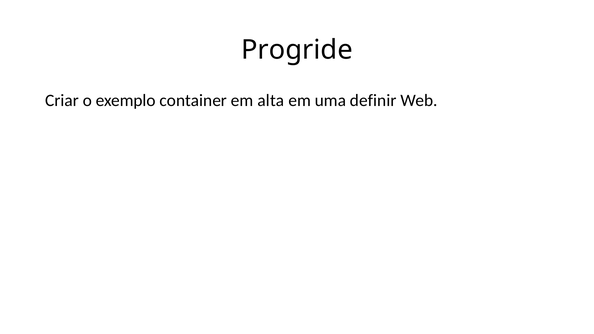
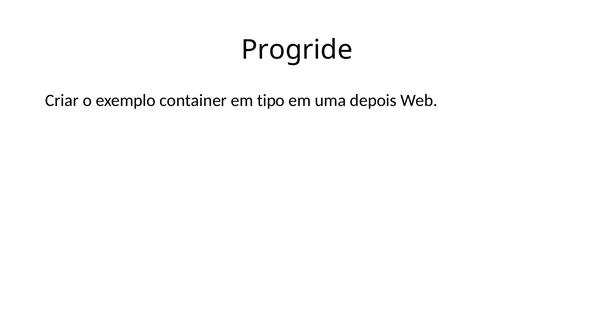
alta: alta -> tipo
definir: definir -> depois
